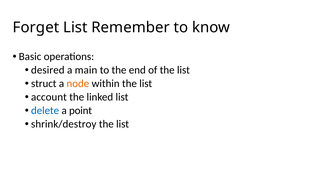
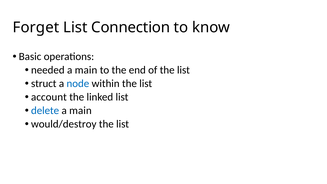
Remember: Remember -> Connection
desired: desired -> needed
node colour: orange -> blue
point at (81, 111): point -> main
shrink/destroy: shrink/destroy -> would/destroy
